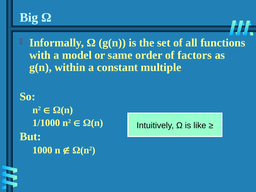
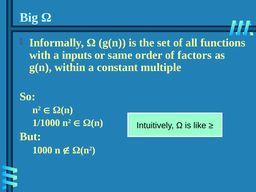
model: model -> inputs
